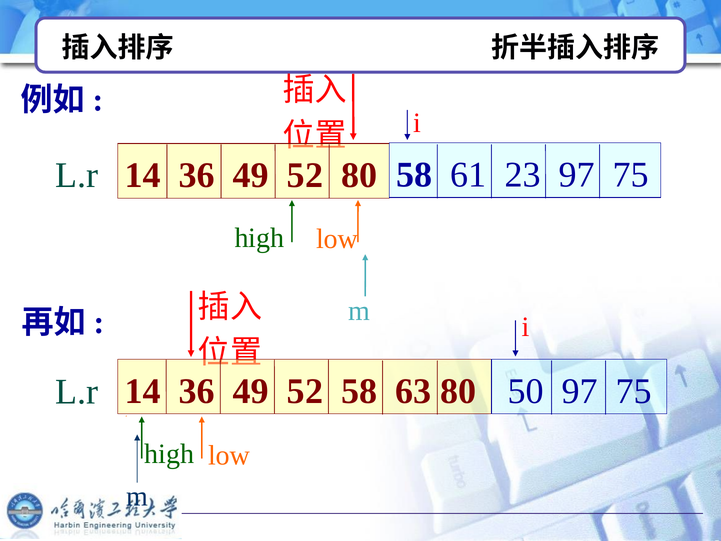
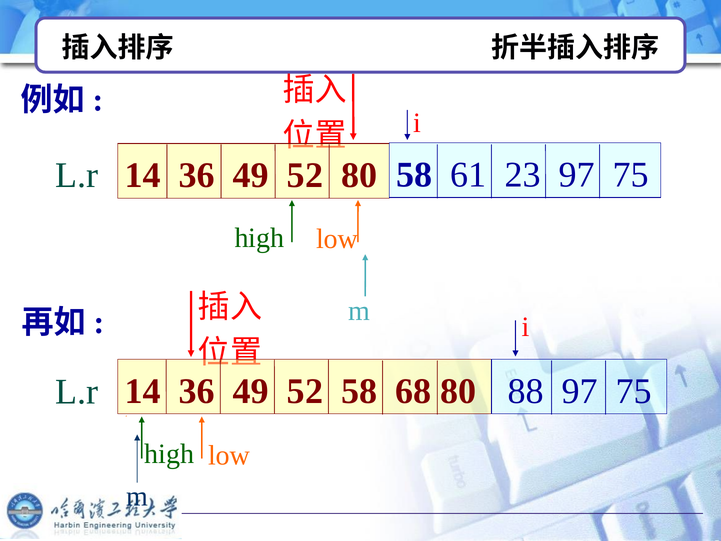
63: 63 -> 68
50: 50 -> 88
